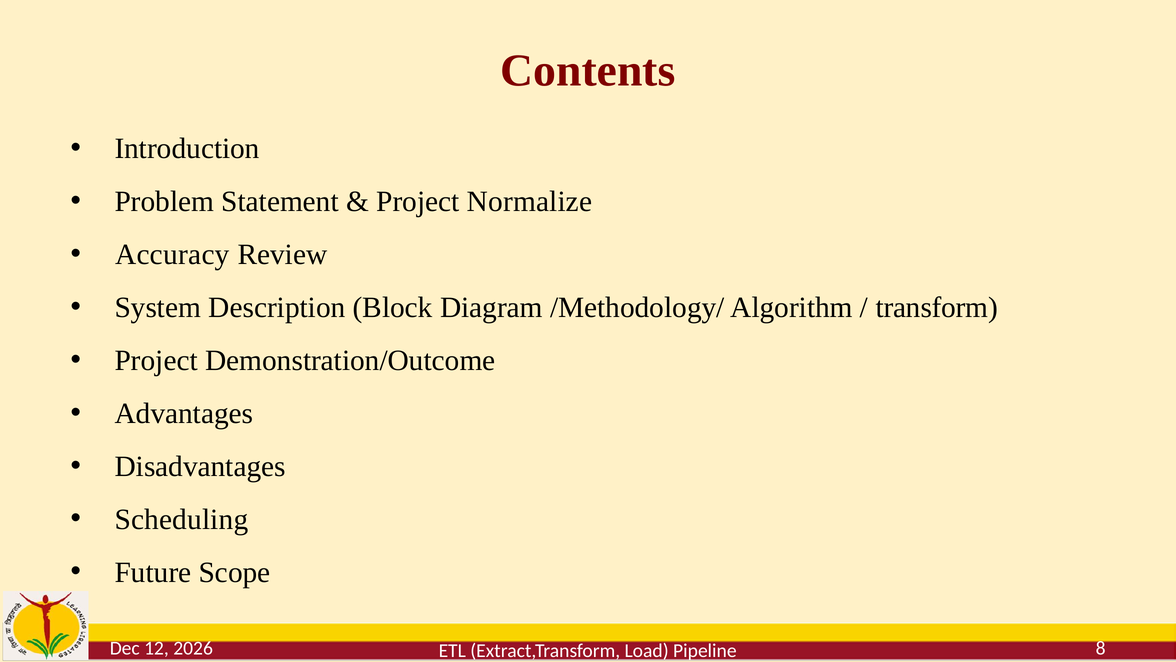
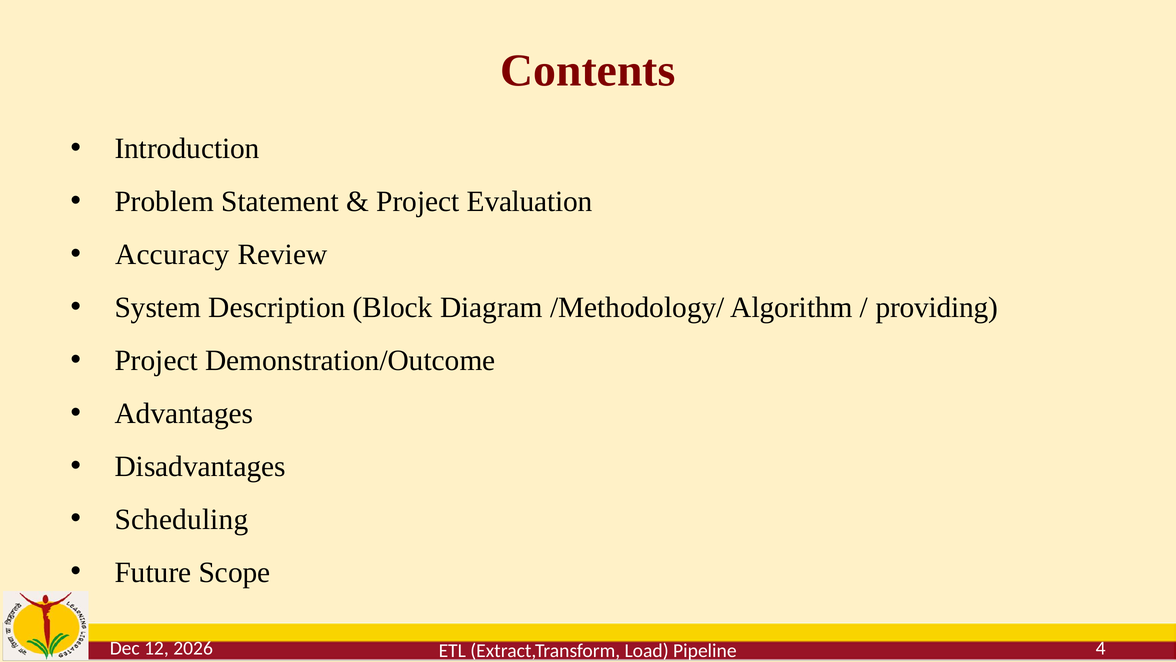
Normalize: Normalize -> Evaluation
transform: transform -> providing
8: 8 -> 4
